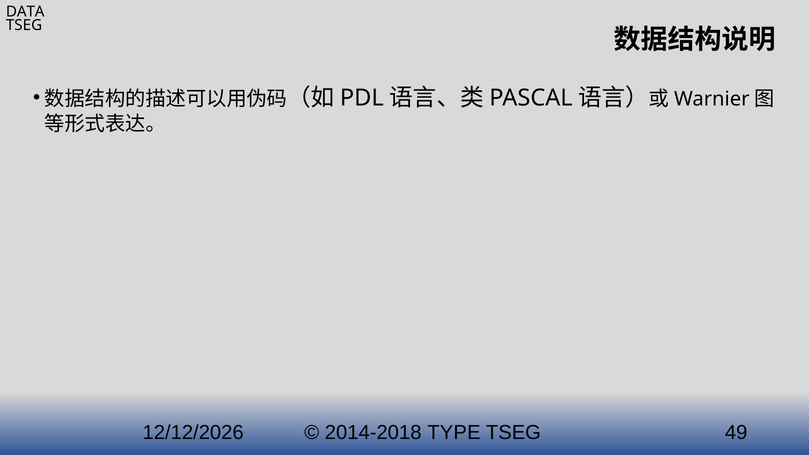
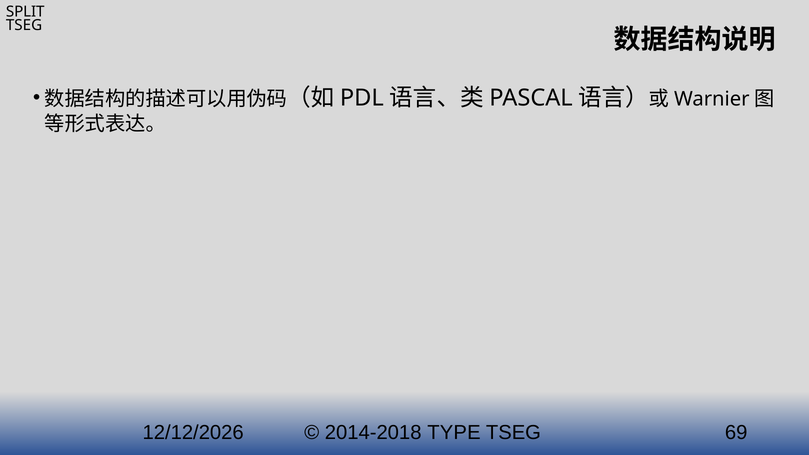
DATA: DATA -> SPLIT
49: 49 -> 69
